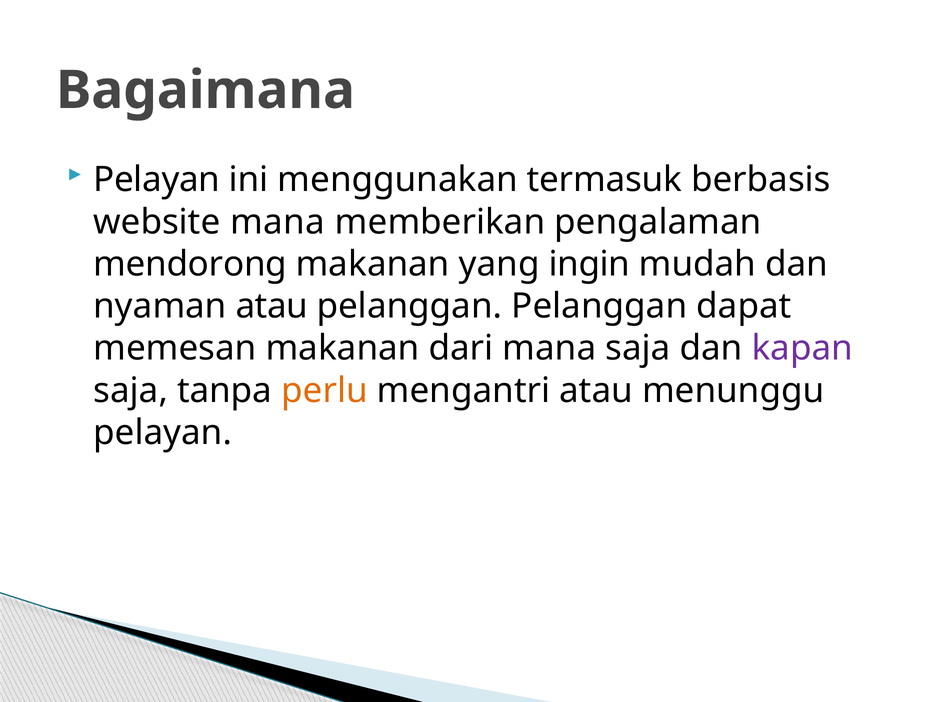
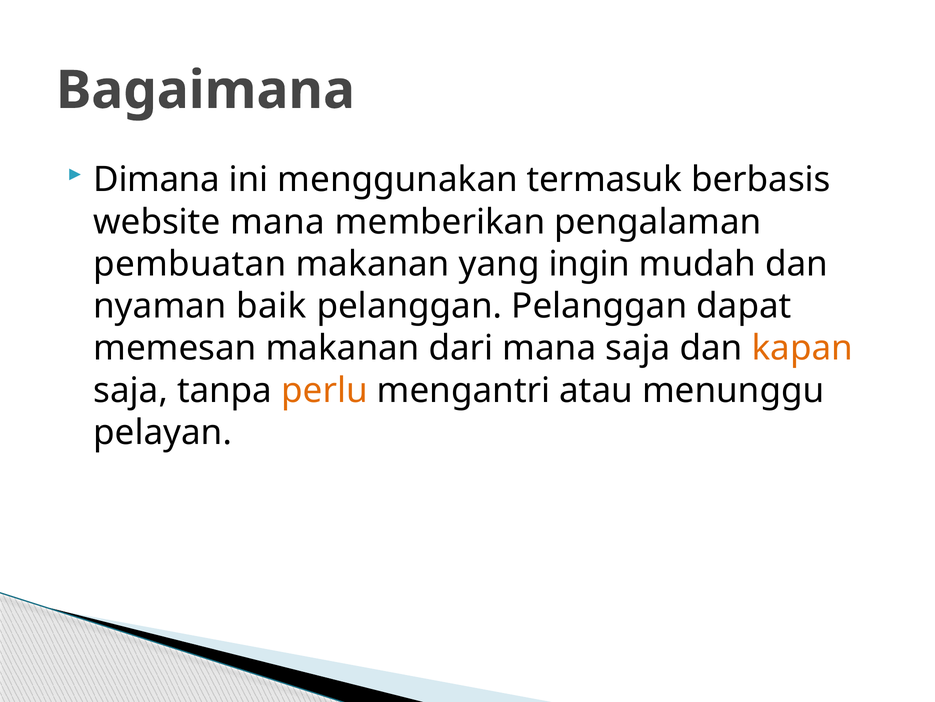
Pelayan at (157, 180): Pelayan -> Dimana
mendorong: mendorong -> pembuatan
nyaman atau: atau -> baik
kapan colour: purple -> orange
